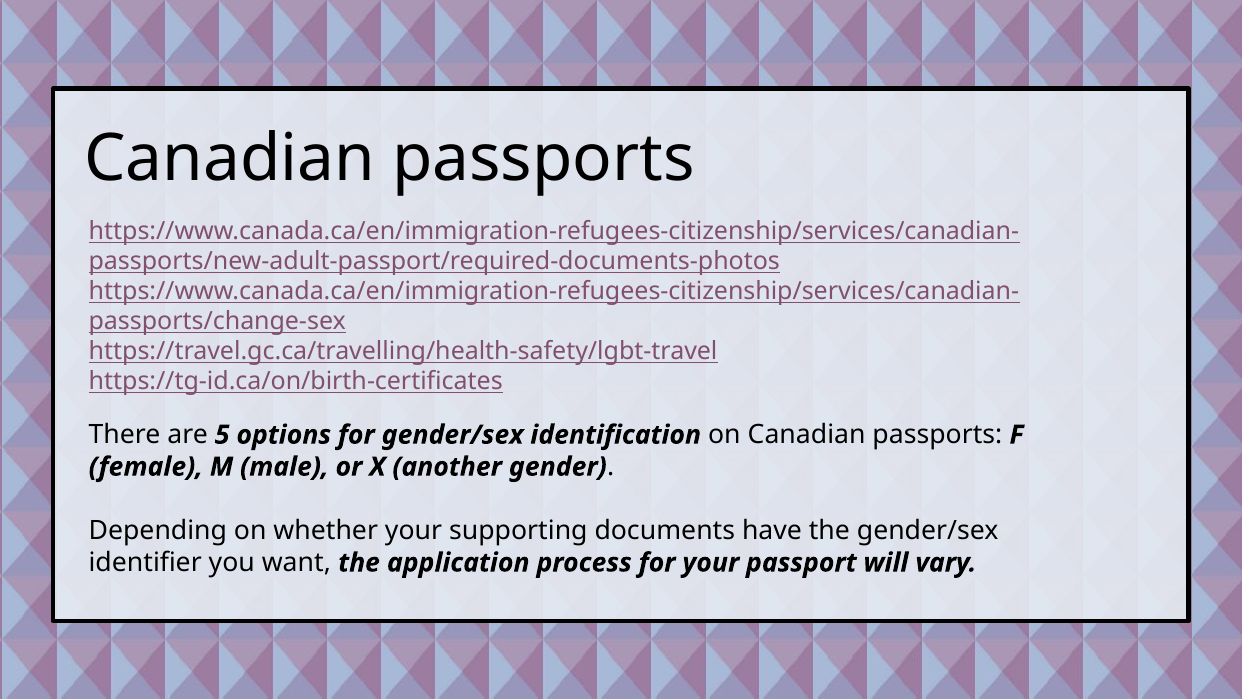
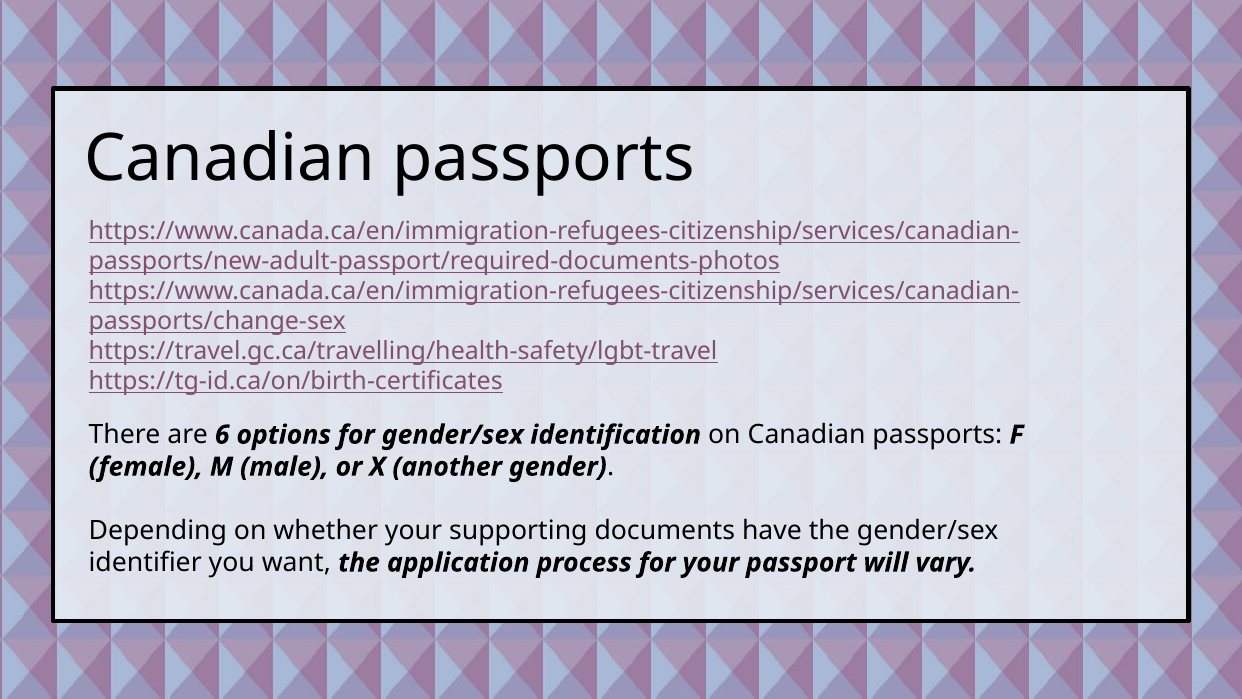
5: 5 -> 6
